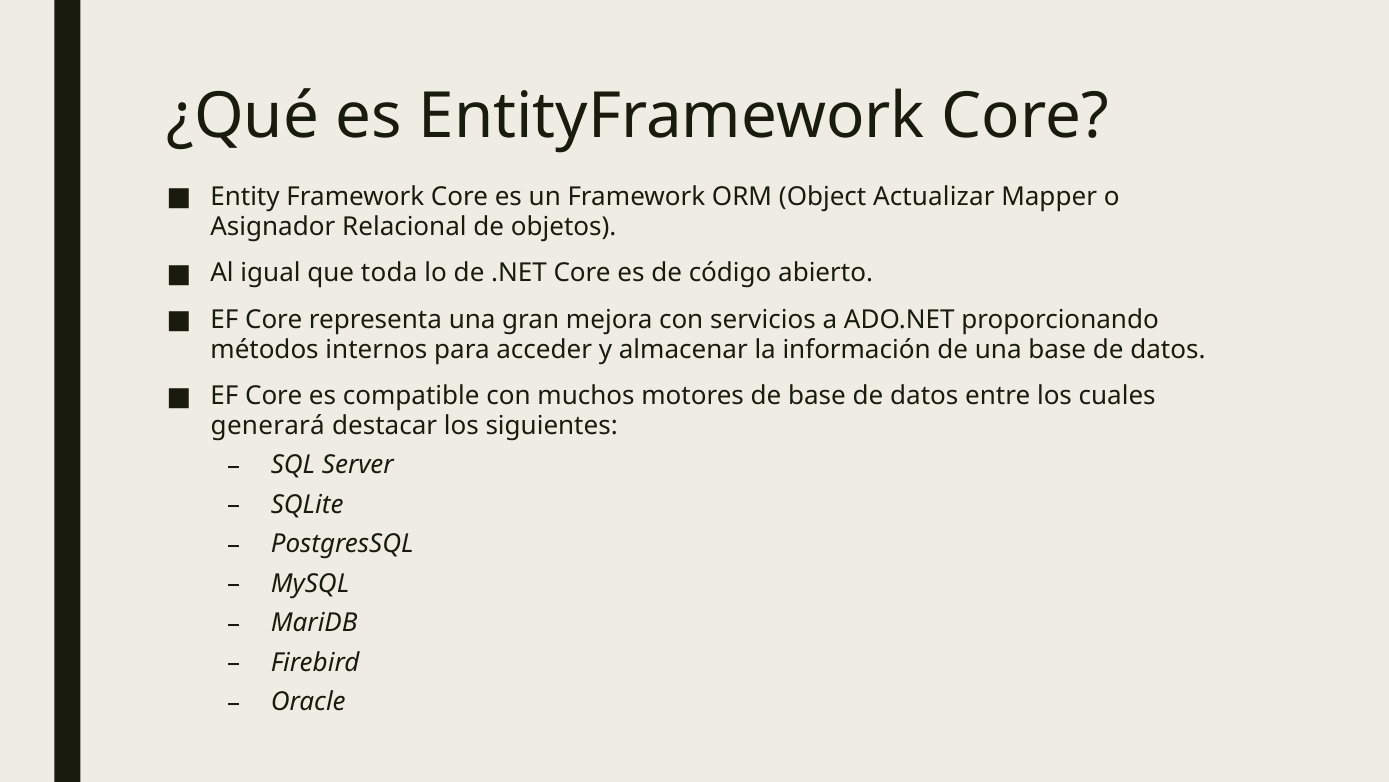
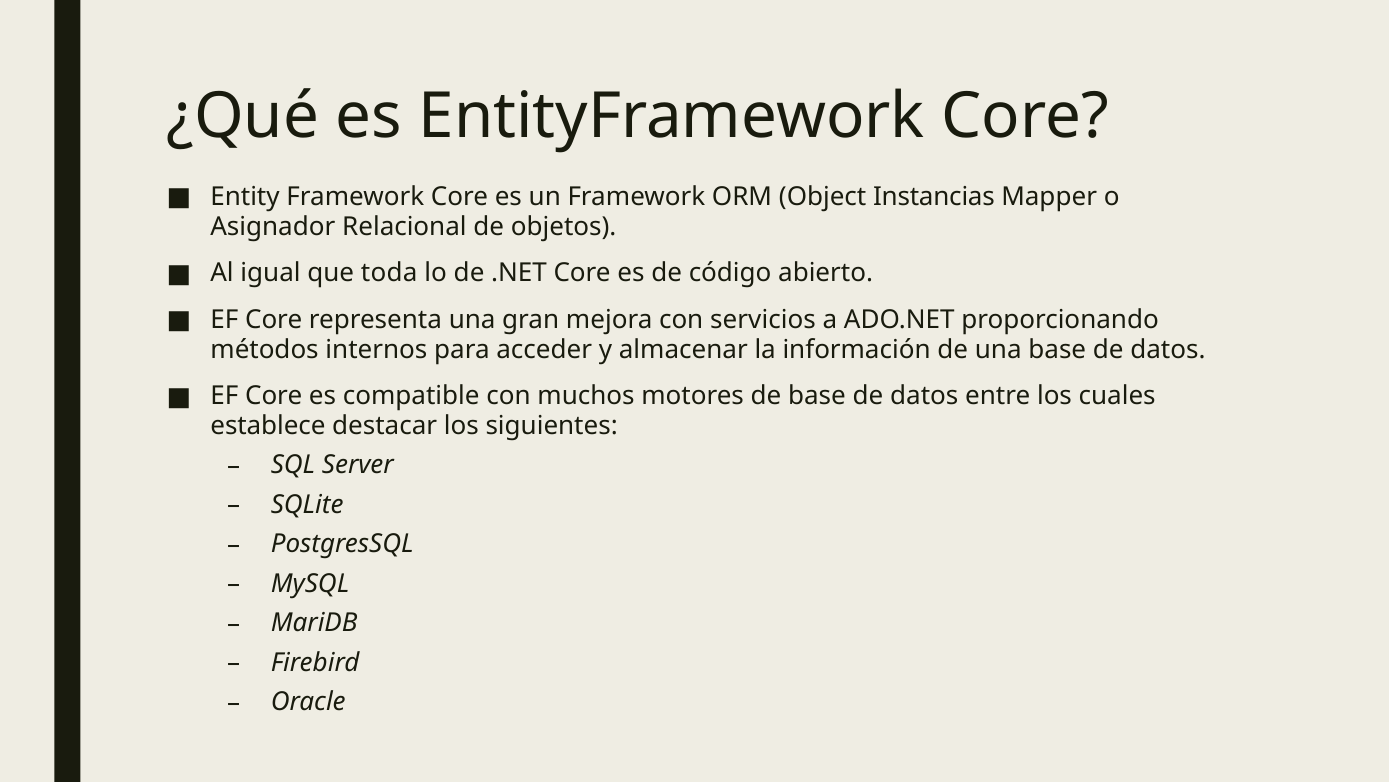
Actualizar: Actualizar -> Instancias
generará: generará -> establece
